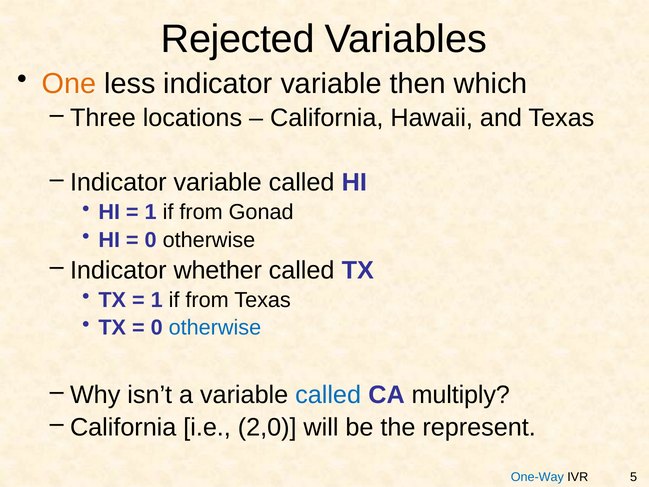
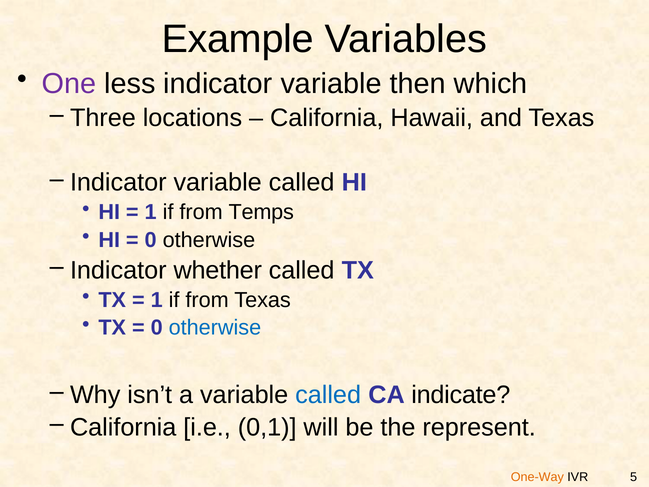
Rejected: Rejected -> Example
One colour: orange -> purple
Gonad: Gonad -> Temps
multiply: multiply -> indicate
2,0: 2,0 -> 0,1
One-Way colour: blue -> orange
